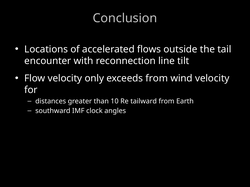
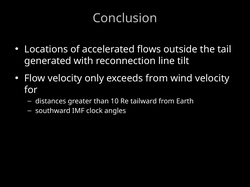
encounter: encounter -> generated
